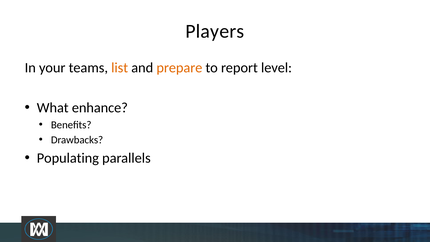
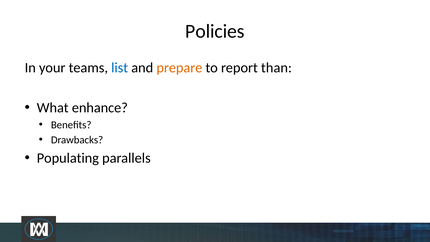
Players: Players -> Policies
list colour: orange -> blue
level: level -> than
